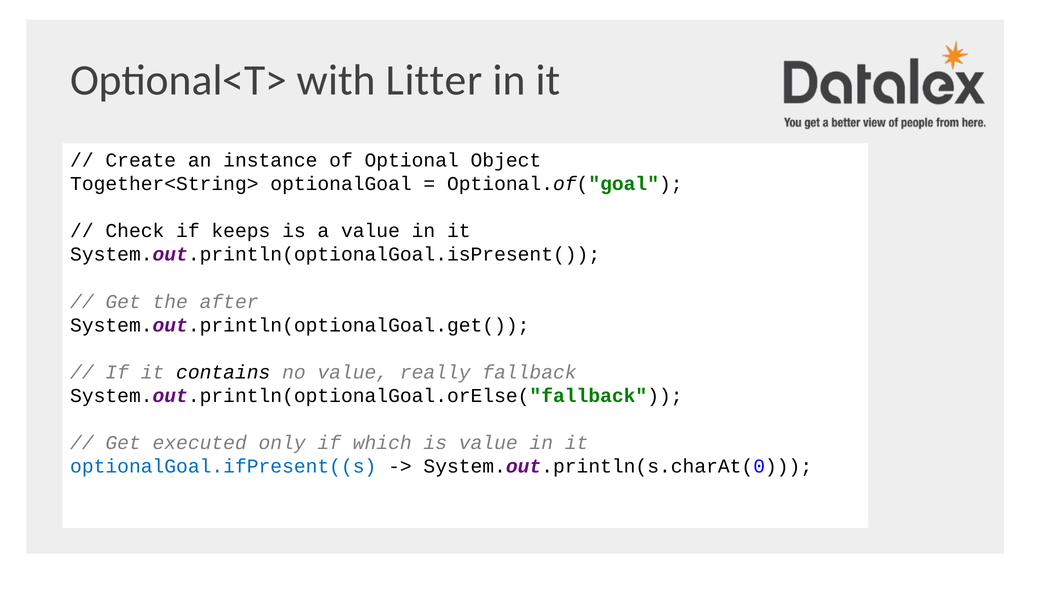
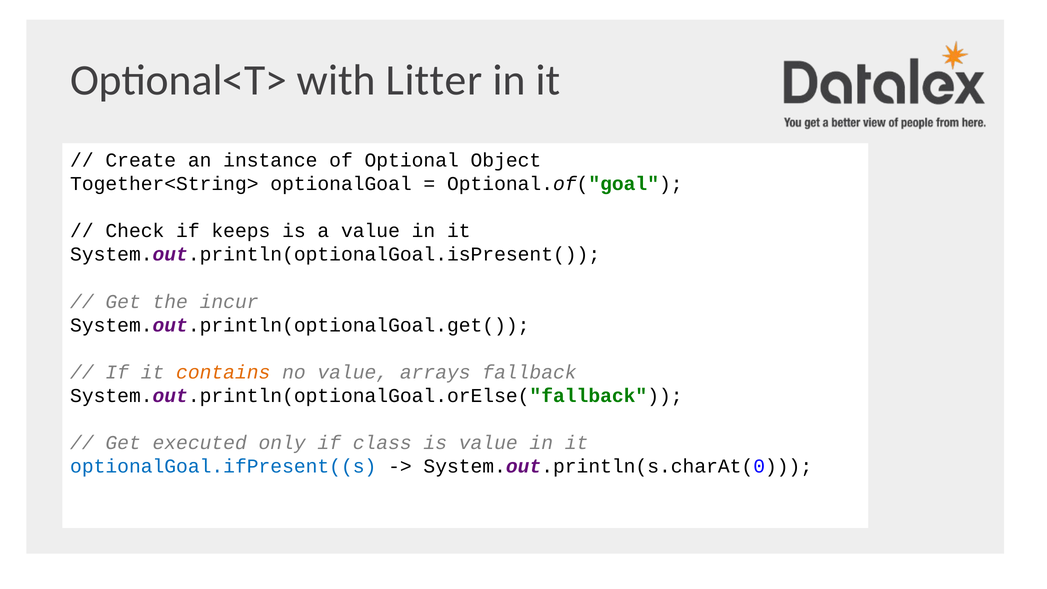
after: after -> incur
contains colour: black -> orange
really: really -> arrays
which: which -> class
